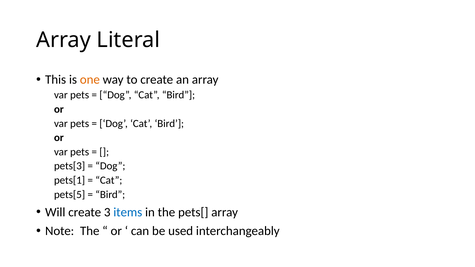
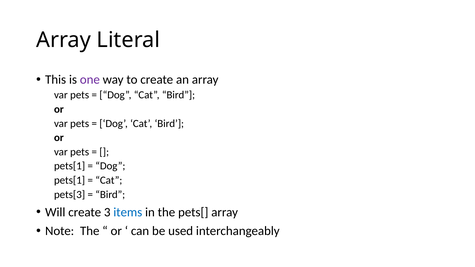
one colour: orange -> purple
pets[3 at (70, 166): pets[3 -> pets[1
pets[5: pets[5 -> pets[3
